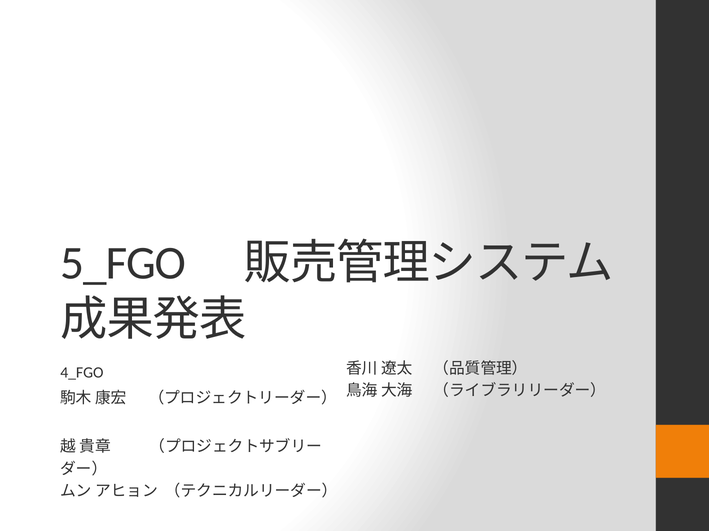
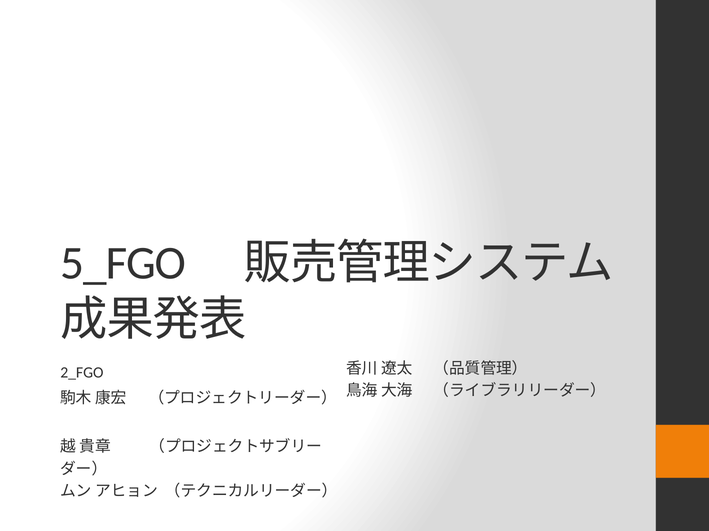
4_FGO: 4_FGO -> 2_FGO
